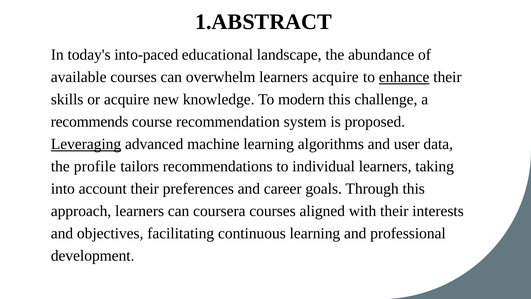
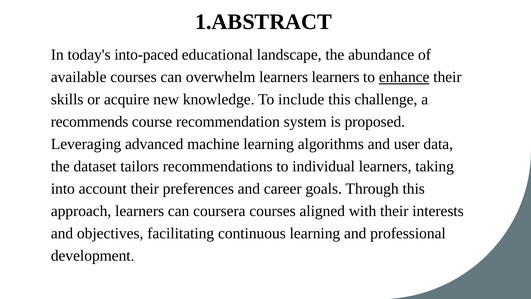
learners acquire: acquire -> learners
modern: modern -> include
Leveraging underline: present -> none
profile: profile -> dataset
